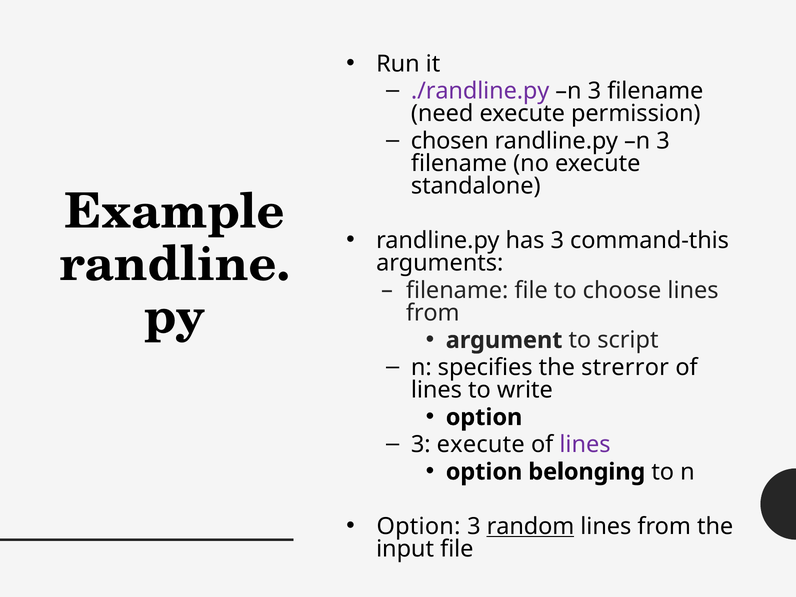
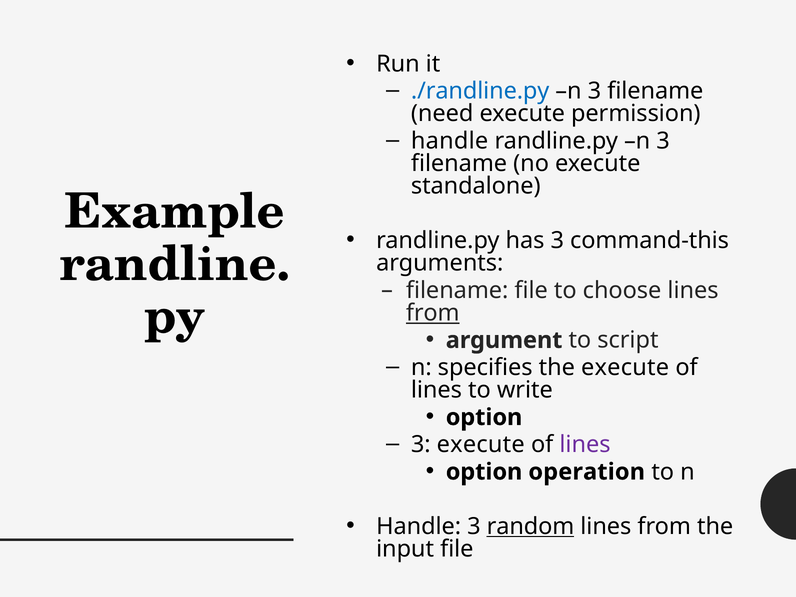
./randline.py colour: purple -> blue
chosen at (450, 141): chosen -> handle
from at (433, 313) underline: none -> present
the strerror: strerror -> execute
belonging: belonging -> operation
Option at (418, 526): Option -> Handle
